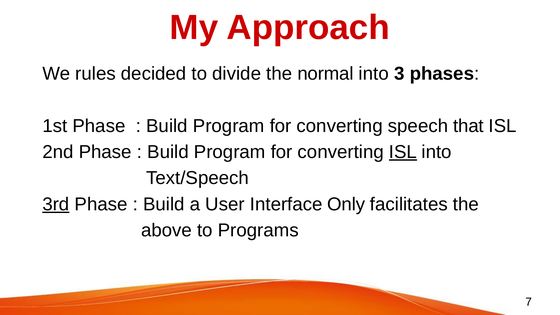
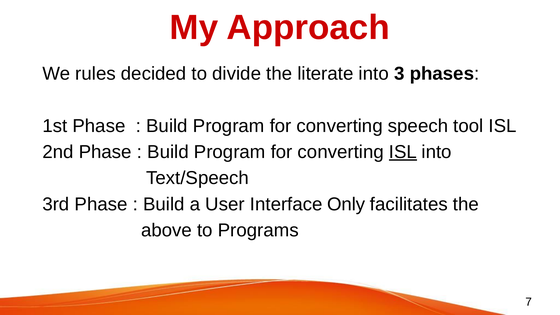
normal: normal -> literate
that: that -> tool
3rd underline: present -> none
